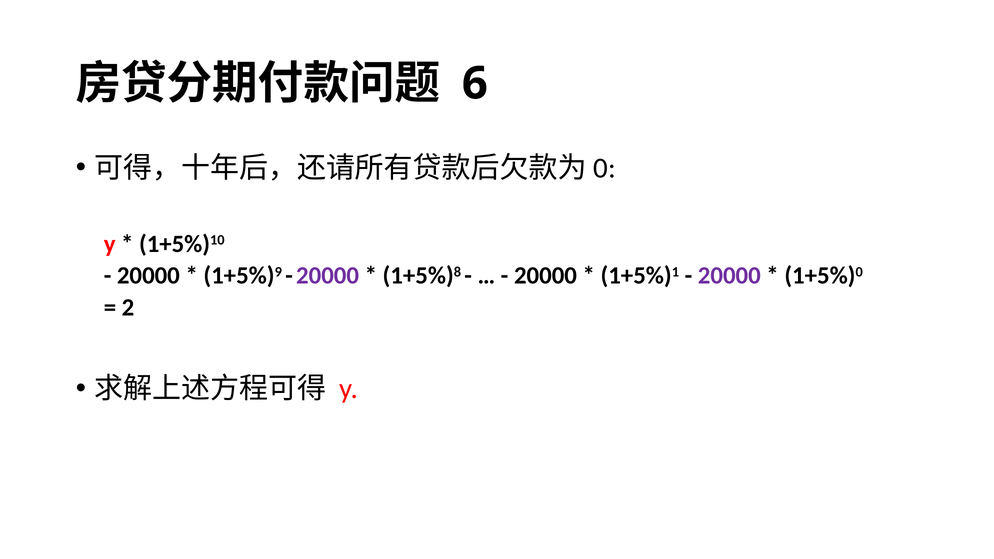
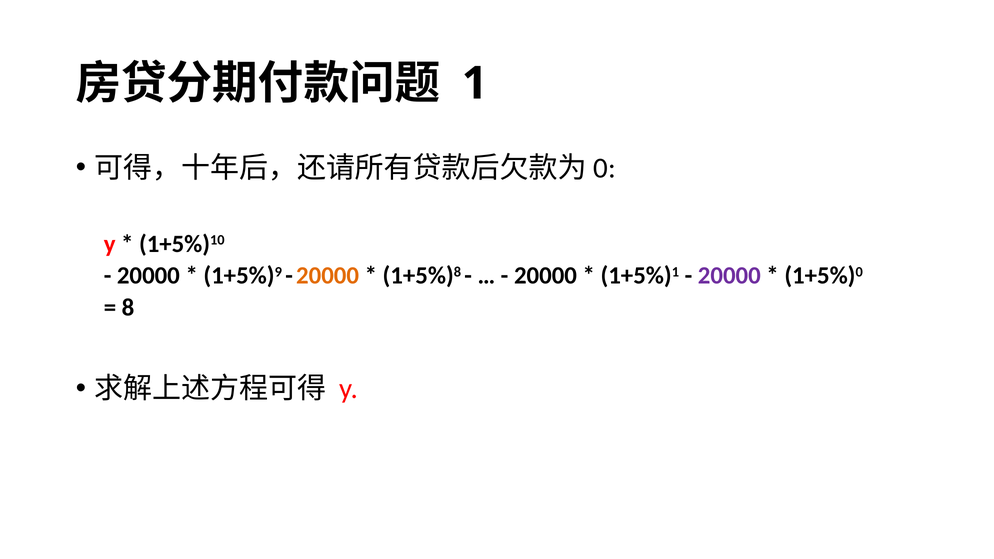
6: 6 -> 1
20000 at (328, 276) colour: purple -> orange
2: 2 -> 8
